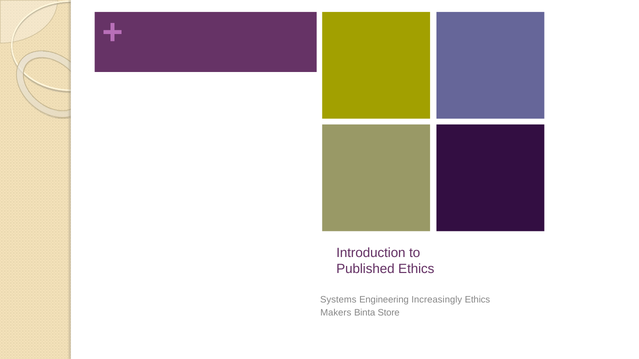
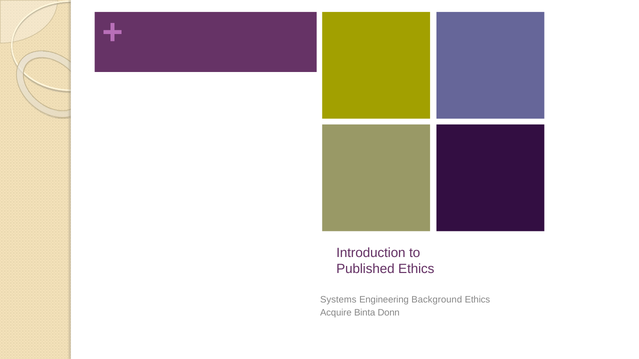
Increasingly: Increasingly -> Background
Makers: Makers -> Acquire
Store: Store -> Donn
